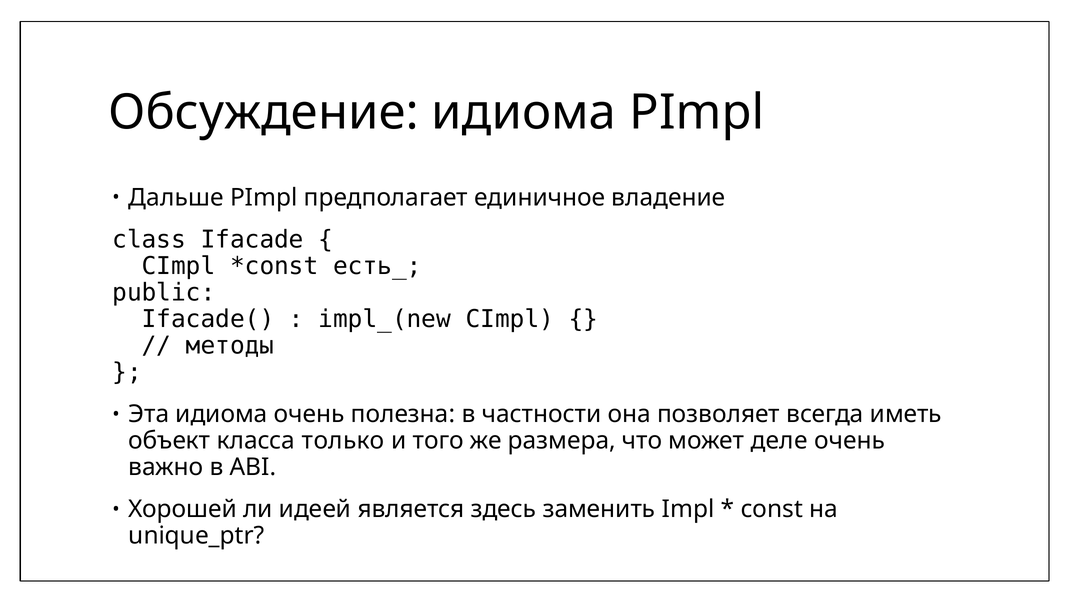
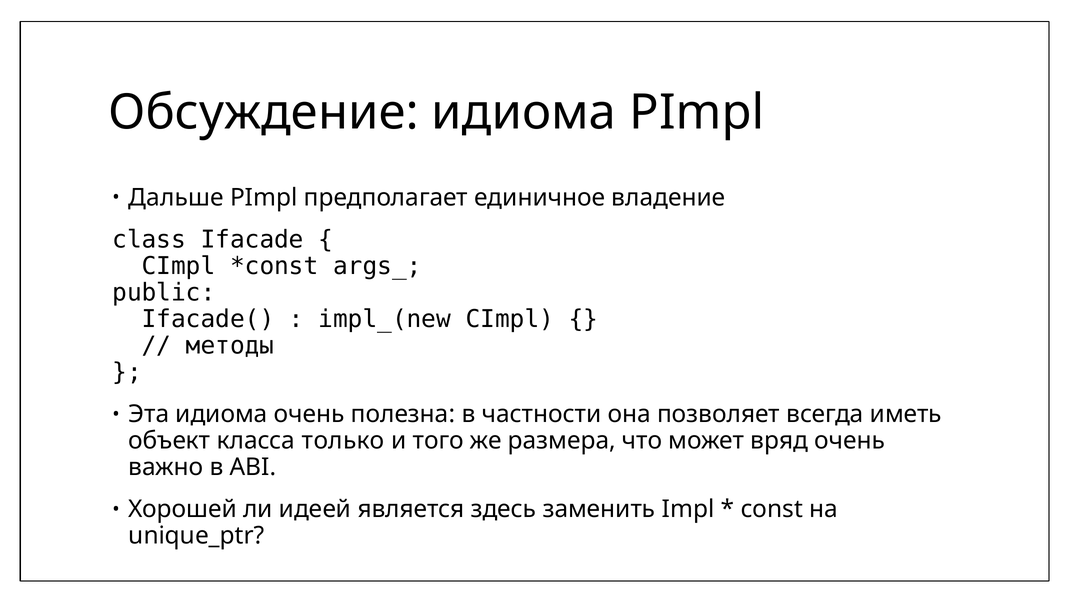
есть_: есть_ -> args_
деле: деле -> вряд
